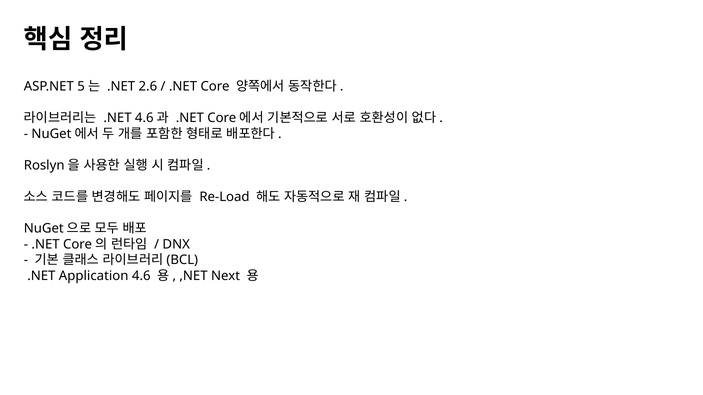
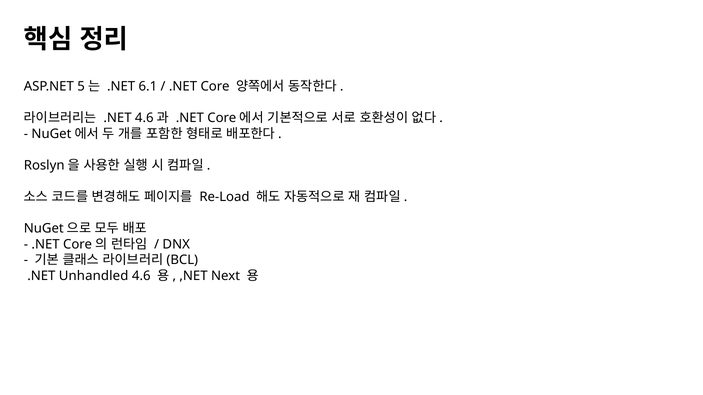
2.6: 2.6 -> 6.1
Application: Application -> Unhandled
